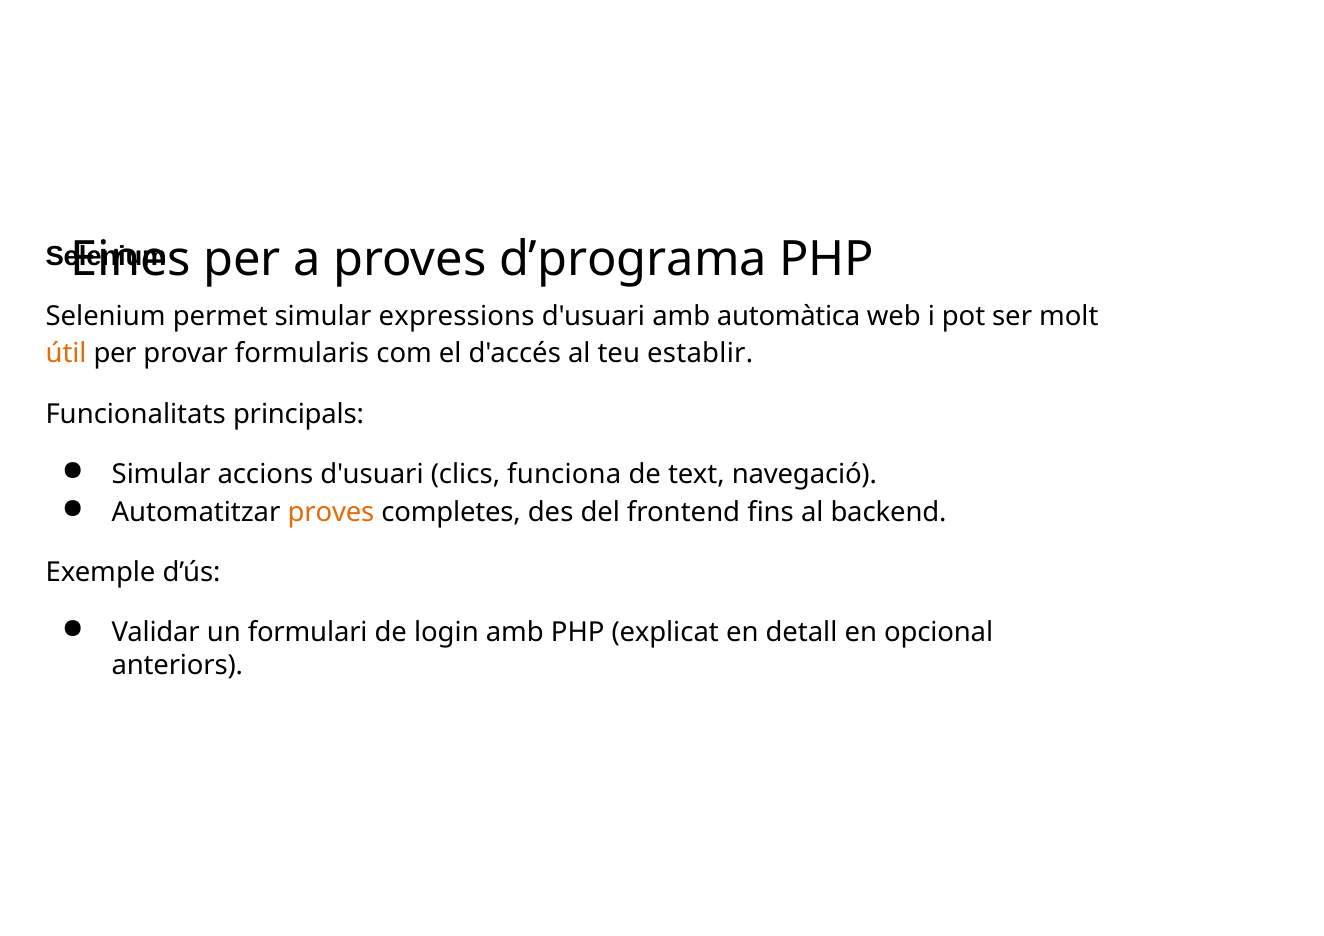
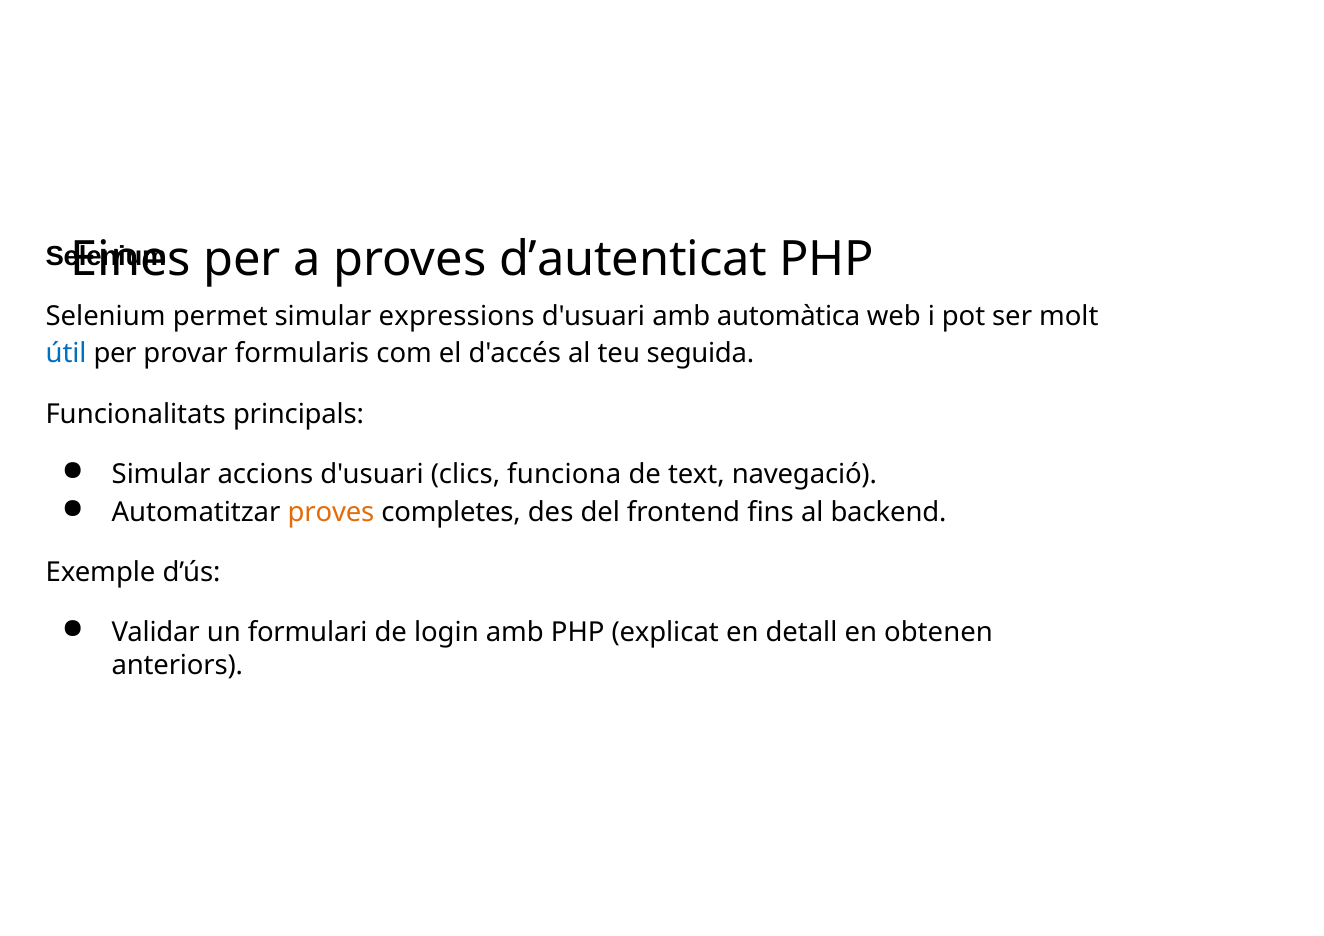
d’programa: d’programa -> d’autenticat
útil colour: orange -> blue
establir: establir -> seguida
opcional: opcional -> obtenen
